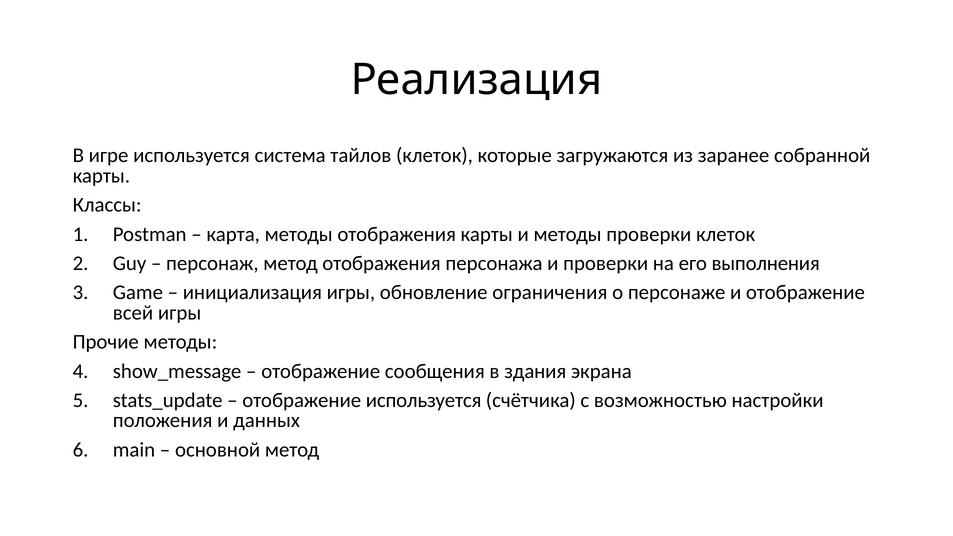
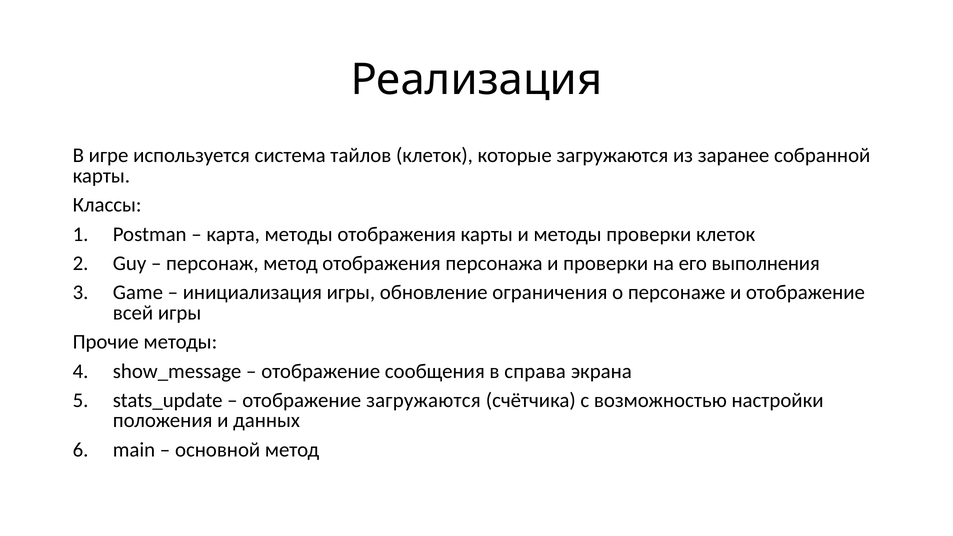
здания: здания -> справа
отображение используется: используется -> загружаются
